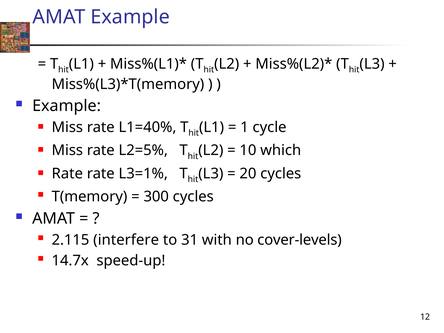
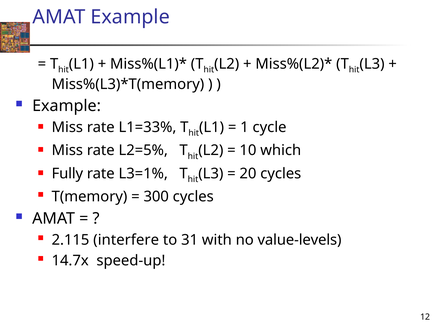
L1=40%: L1=40% -> L1=33%
Rate at (67, 174): Rate -> Fully
cover-levels: cover-levels -> value-levels
